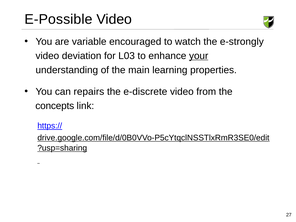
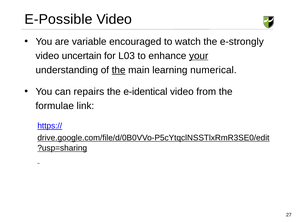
deviation: deviation -> uncertain
the at (119, 70) underline: none -> present
properties: properties -> numerical
e-discrete: e-discrete -> e-identical
concepts: concepts -> formulae
